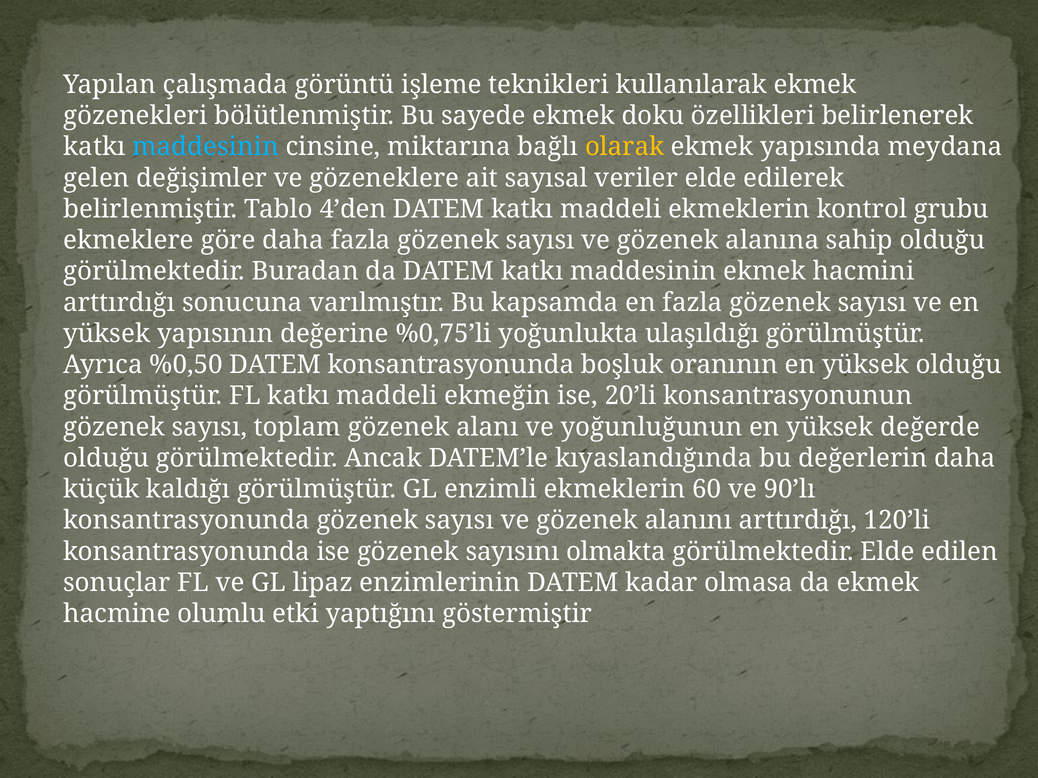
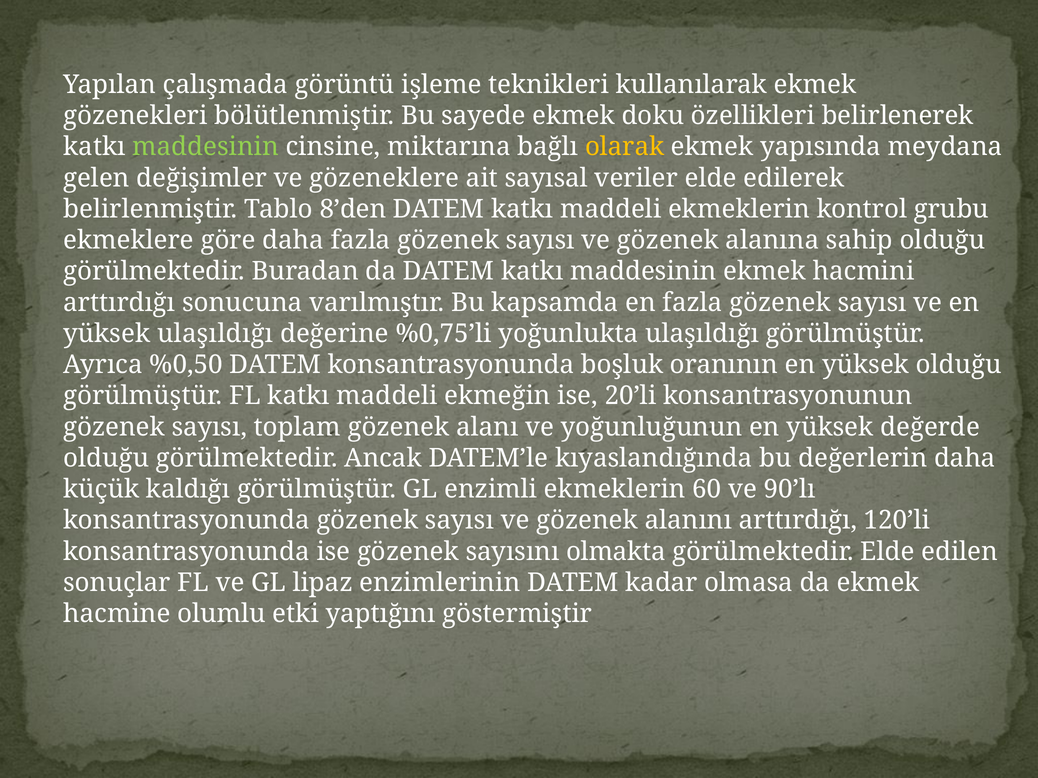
maddesinin at (206, 147) colour: light blue -> light green
4’den: 4’den -> 8’den
yüksek yapısının: yapısının -> ulaşıldığı
